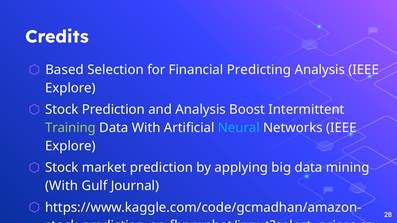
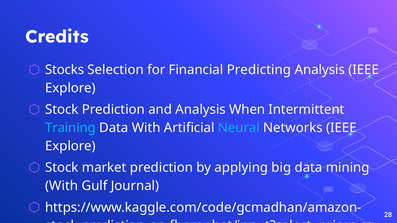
Based: Based -> Stocks
Boost: Boost -> When
Training colour: light green -> light blue
